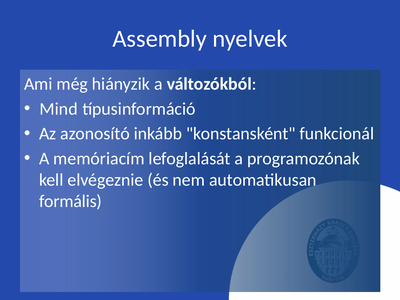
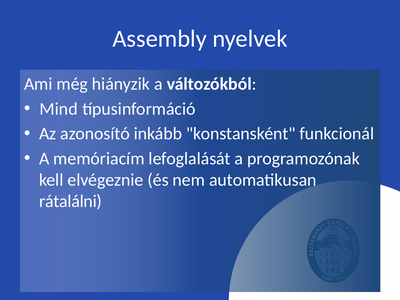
formális: formális -> rátalálni
